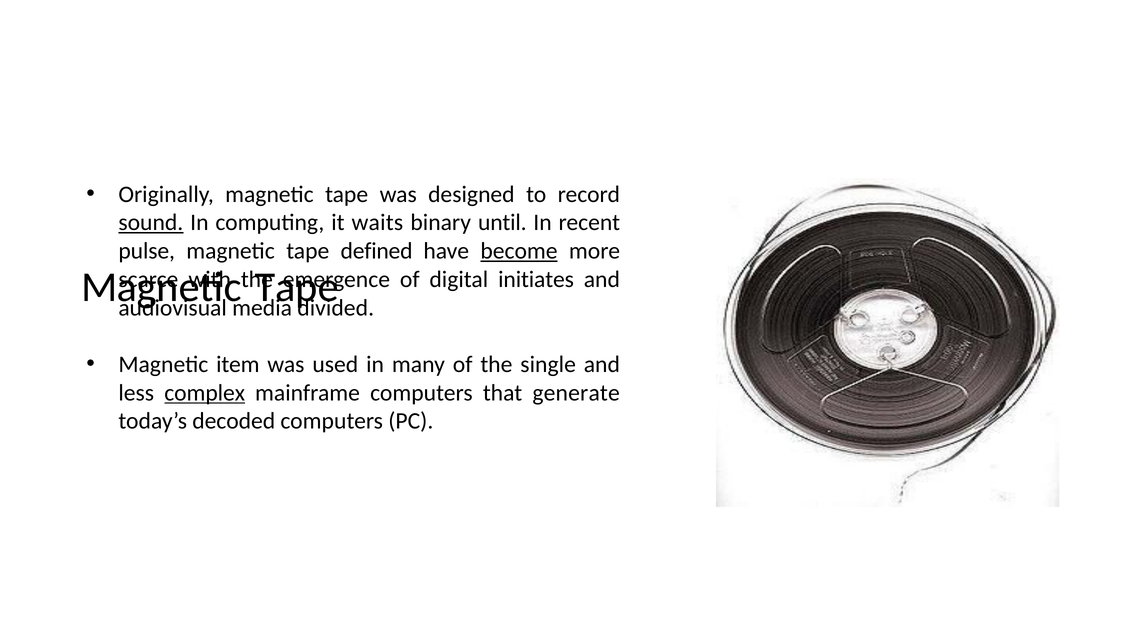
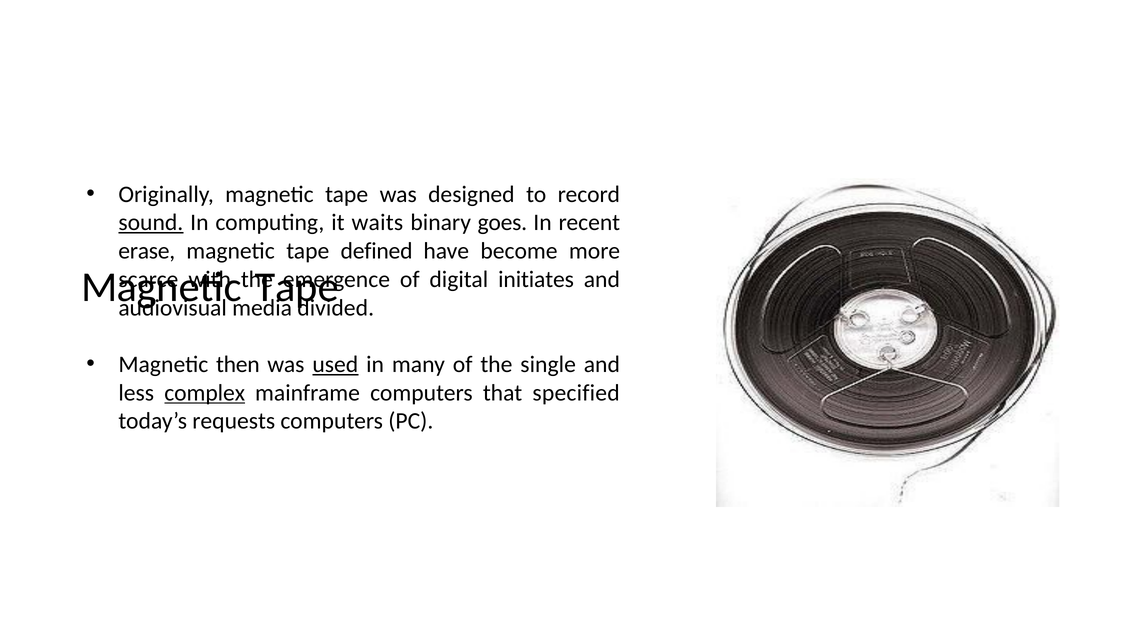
until: until -> goes
pulse: pulse -> erase
become underline: present -> none
item: item -> then
used underline: none -> present
generate: generate -> specified
decoded: decoded -> requests
